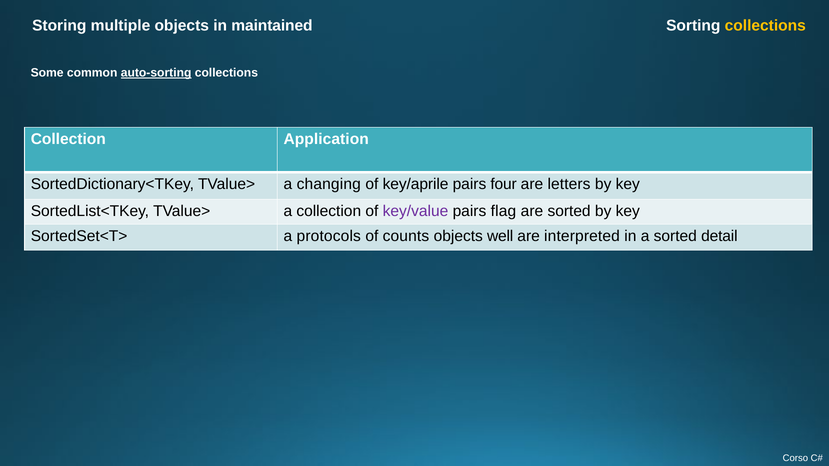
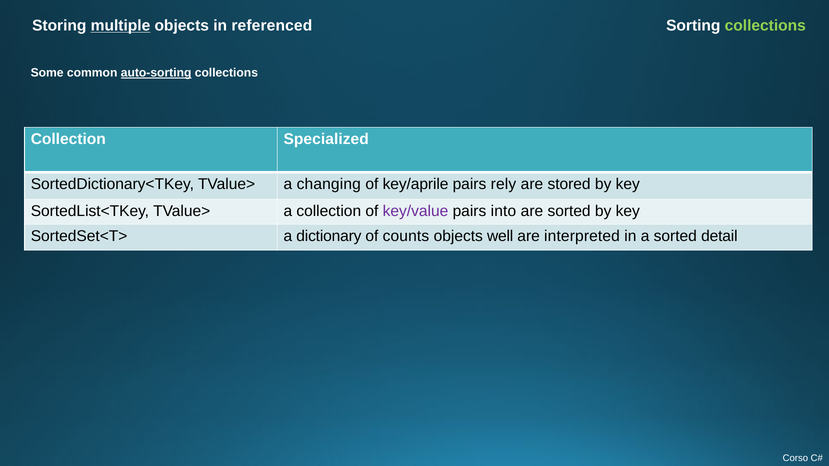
multiple underline: none -> present
maintained: maintained -> referenced
collections at (765, 26) colour: yellow -> light green
Application: Application -> Specialized
four: four -> rely
letters: letters -> stored
flag: flag -> into
protocols: protocols -> dictionary
